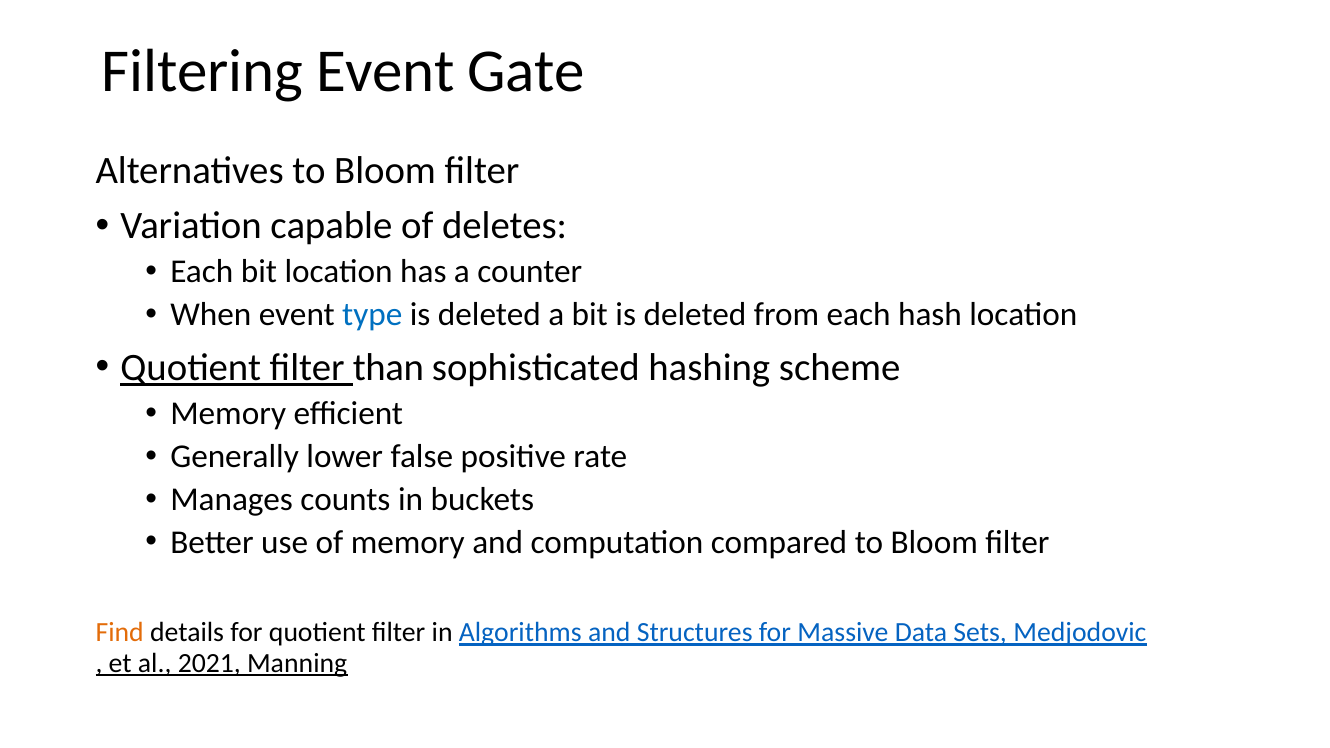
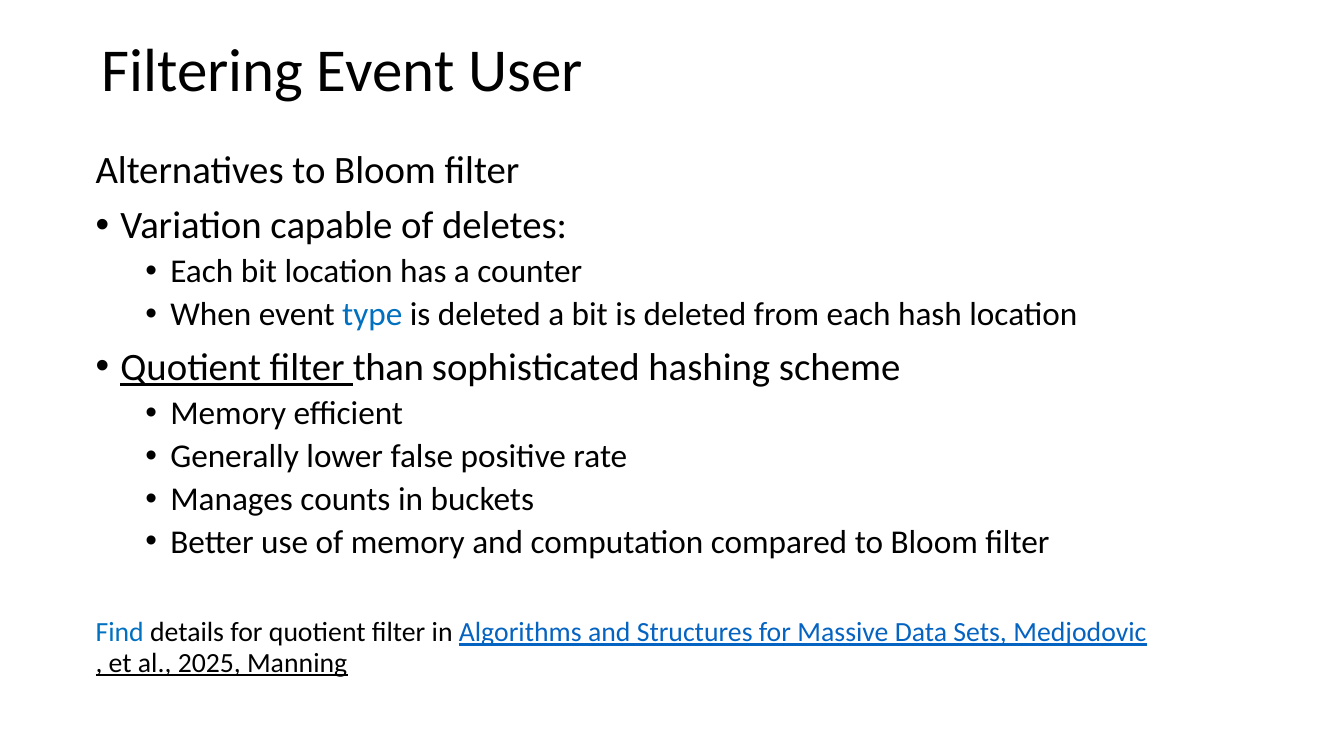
Gate: Gate -> User
Find colour: orange -> blue
2021: 2021 -> 2025
